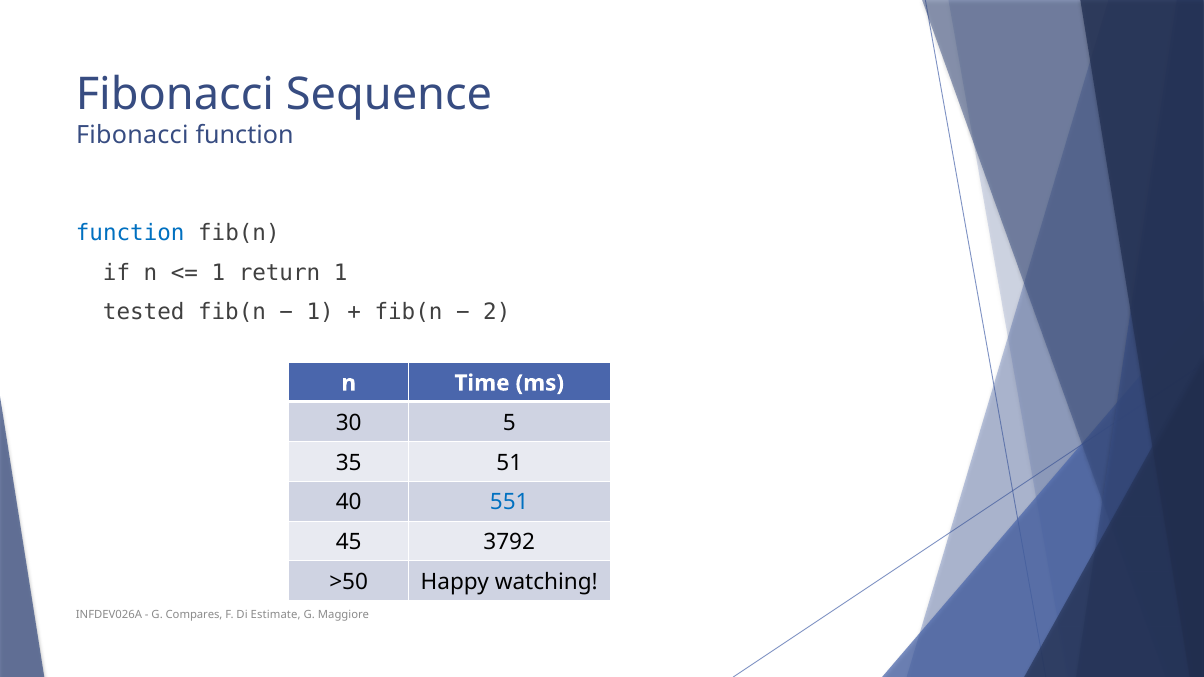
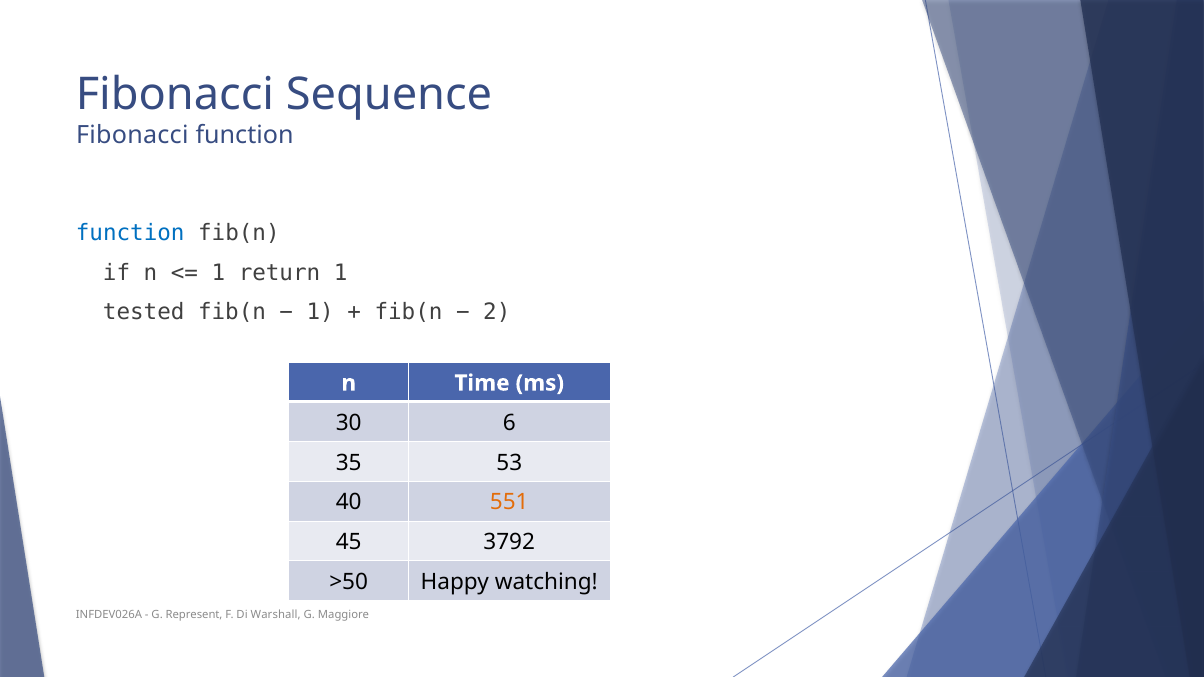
5: 5 -> 6
51: 51 -> 53
551 colour: blue -> orange
Compares: Compares -> Represent
Estimate: Estimate -> Warshall
